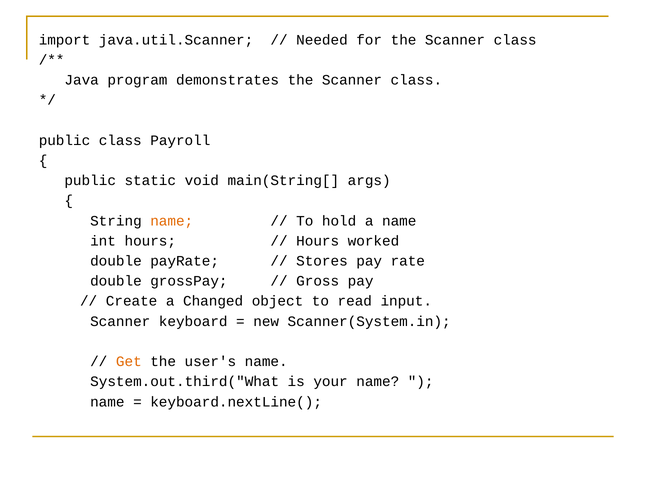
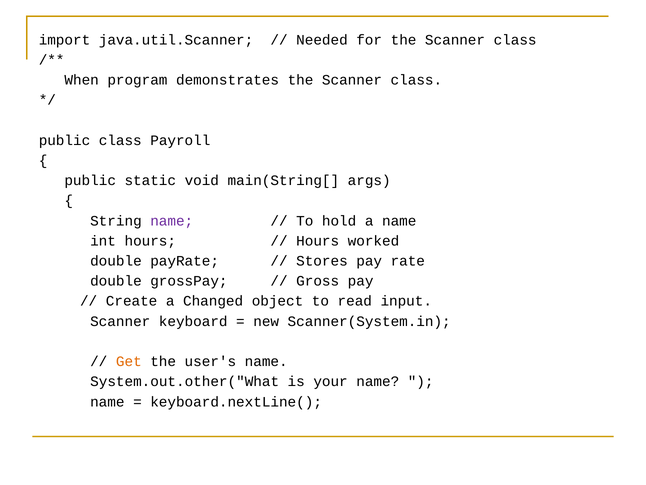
Java: Java -> When
name at (172, 221) colour: orange -> purple
System.out.third("What: System.out.third("What -> System.out.other("What
